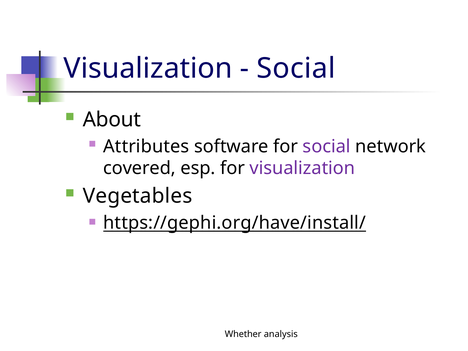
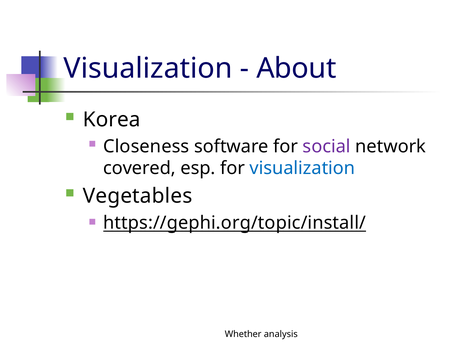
Social at (296, 68): Social -> About
About: About -> Korea
Attributes: Attributes -> Closeness
visualization at (302, 168) colour: purple -> blue
https://gephi.org/have/install/: https://gephi.org/have/install/ -> https://gephi.org/topic/install/
